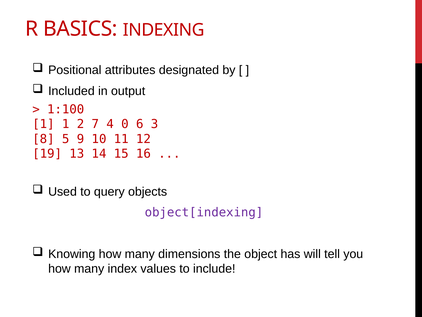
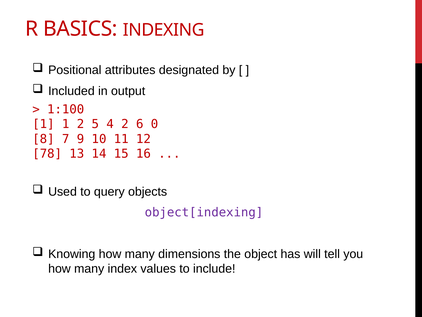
7: 7 -> 5
4 0: 0 -> 2
3: 3 -> 0
5: 5 -> 7
19: 19 -> 78
